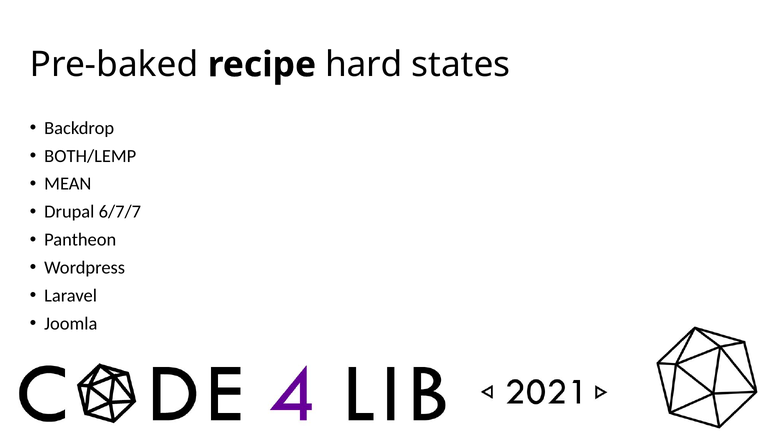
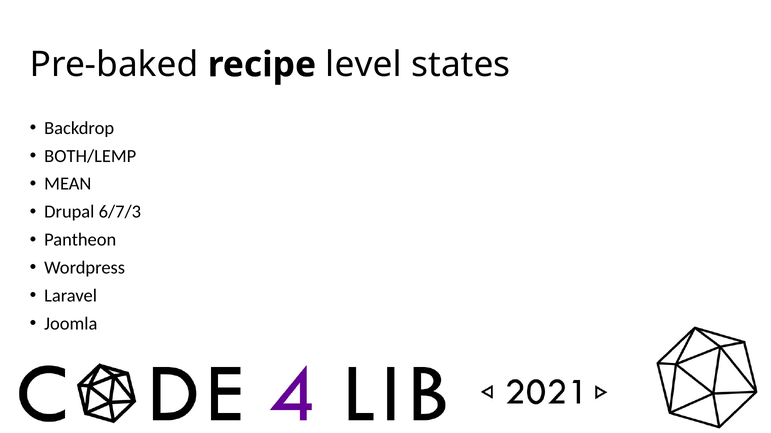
hard: hard -> level
6/7/7: 6/7/7 -> 6/7/3
